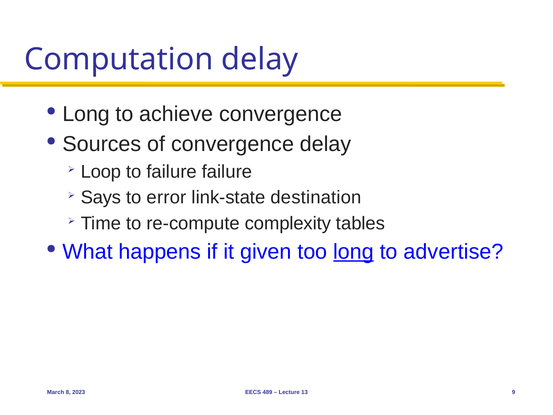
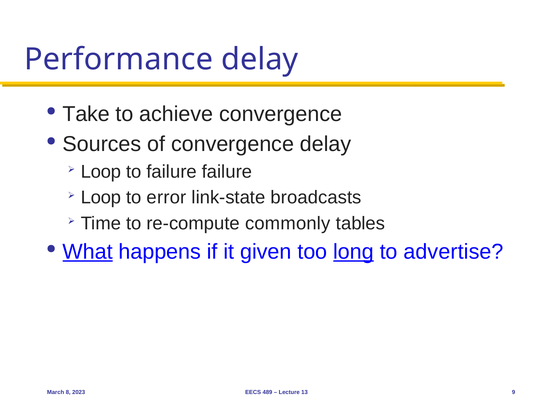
Computation: Computation -> Performance
Long at (86, 114): Long -> Take
Says at (101, 197): Says -> Loop
destination: destination -> broadcasts
complexity: complexity -> commonly
What underline: none -> present
